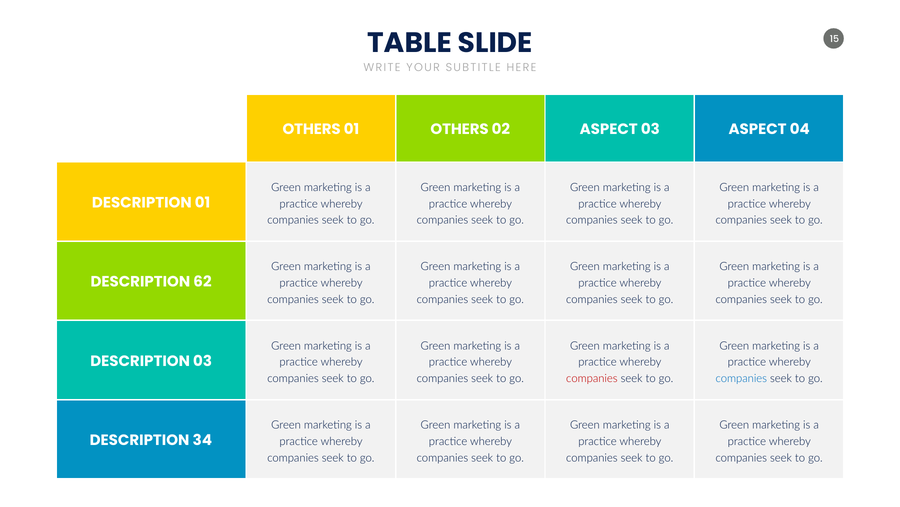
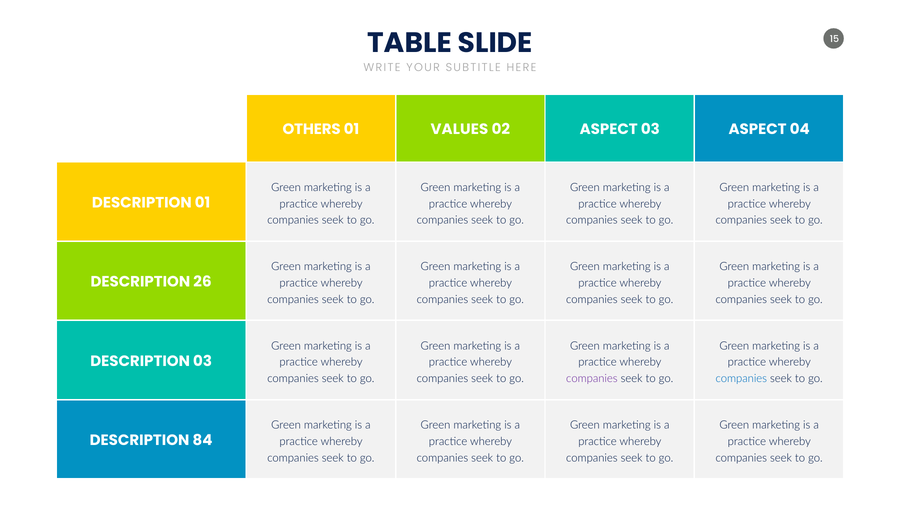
01 OTHERS: OTHERS -> VALUES
62: 62 -> 26
companies at (592, 378) colour: red -> purple
34: 34 -> 84
